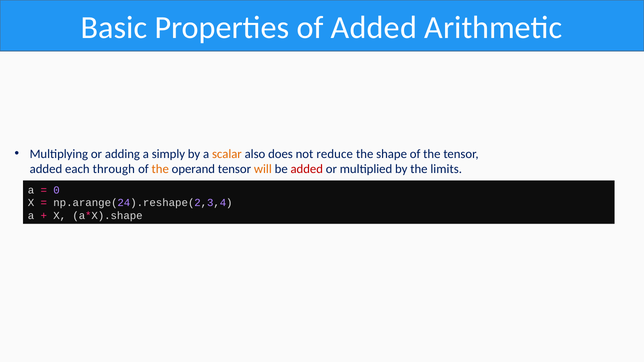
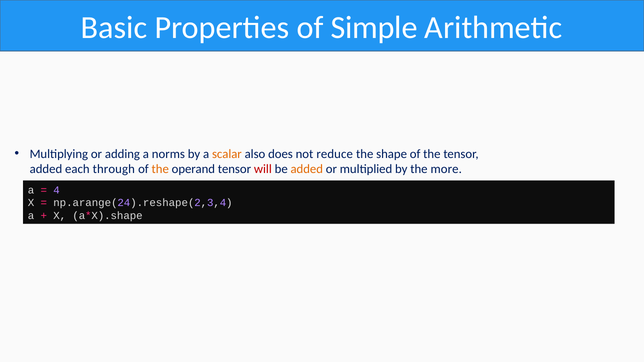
of Added: Added -> Simple
simply: simply -> norms
will colour: orange -> red
added at (307, 169) colour: red -> orange
limits: limits -> more
0: 0 -> 4
